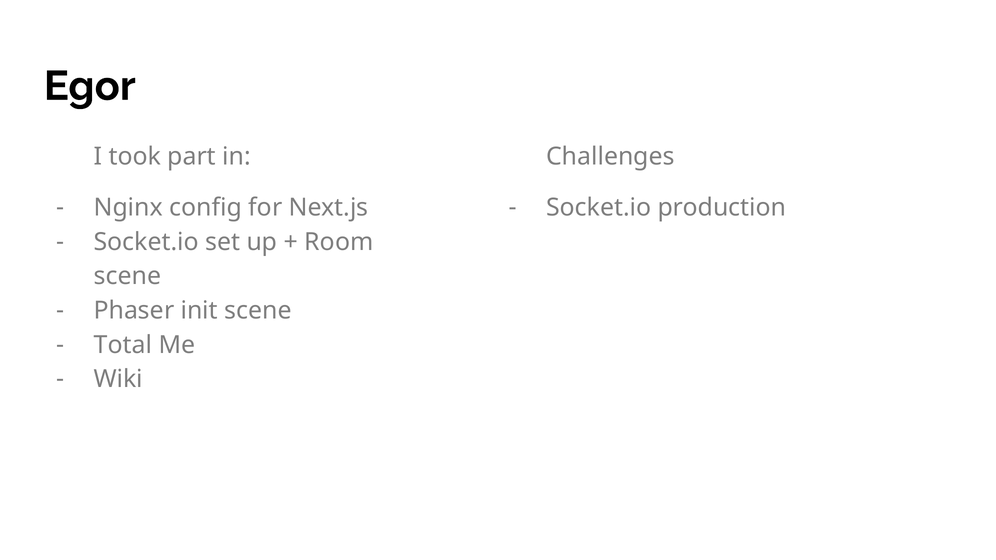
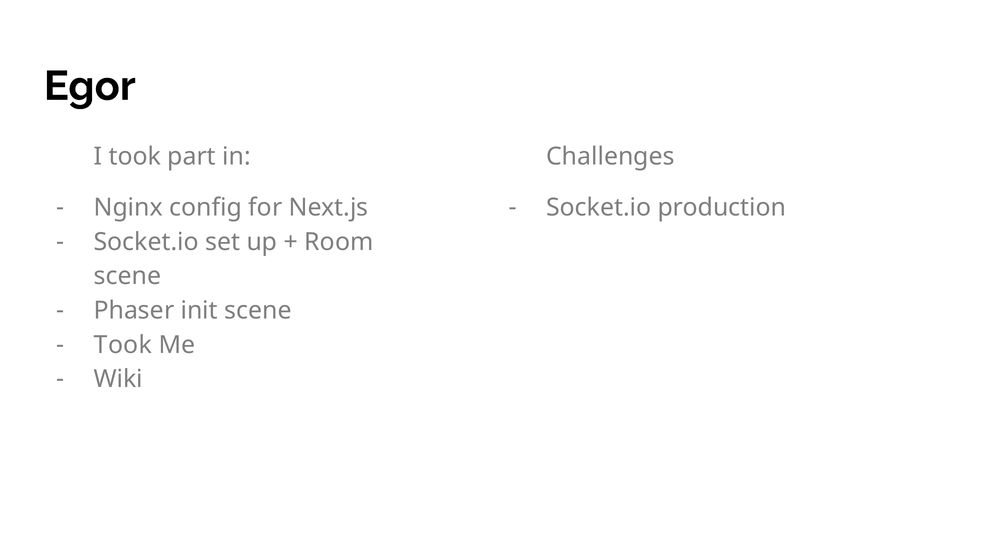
Total at (123, 345): Total -> Took
